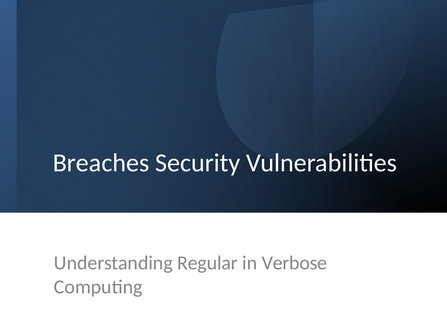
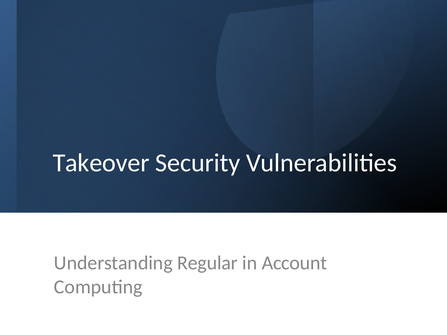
Breaches: Breaches -> Takeover
Verbose: Verbose -> Account
